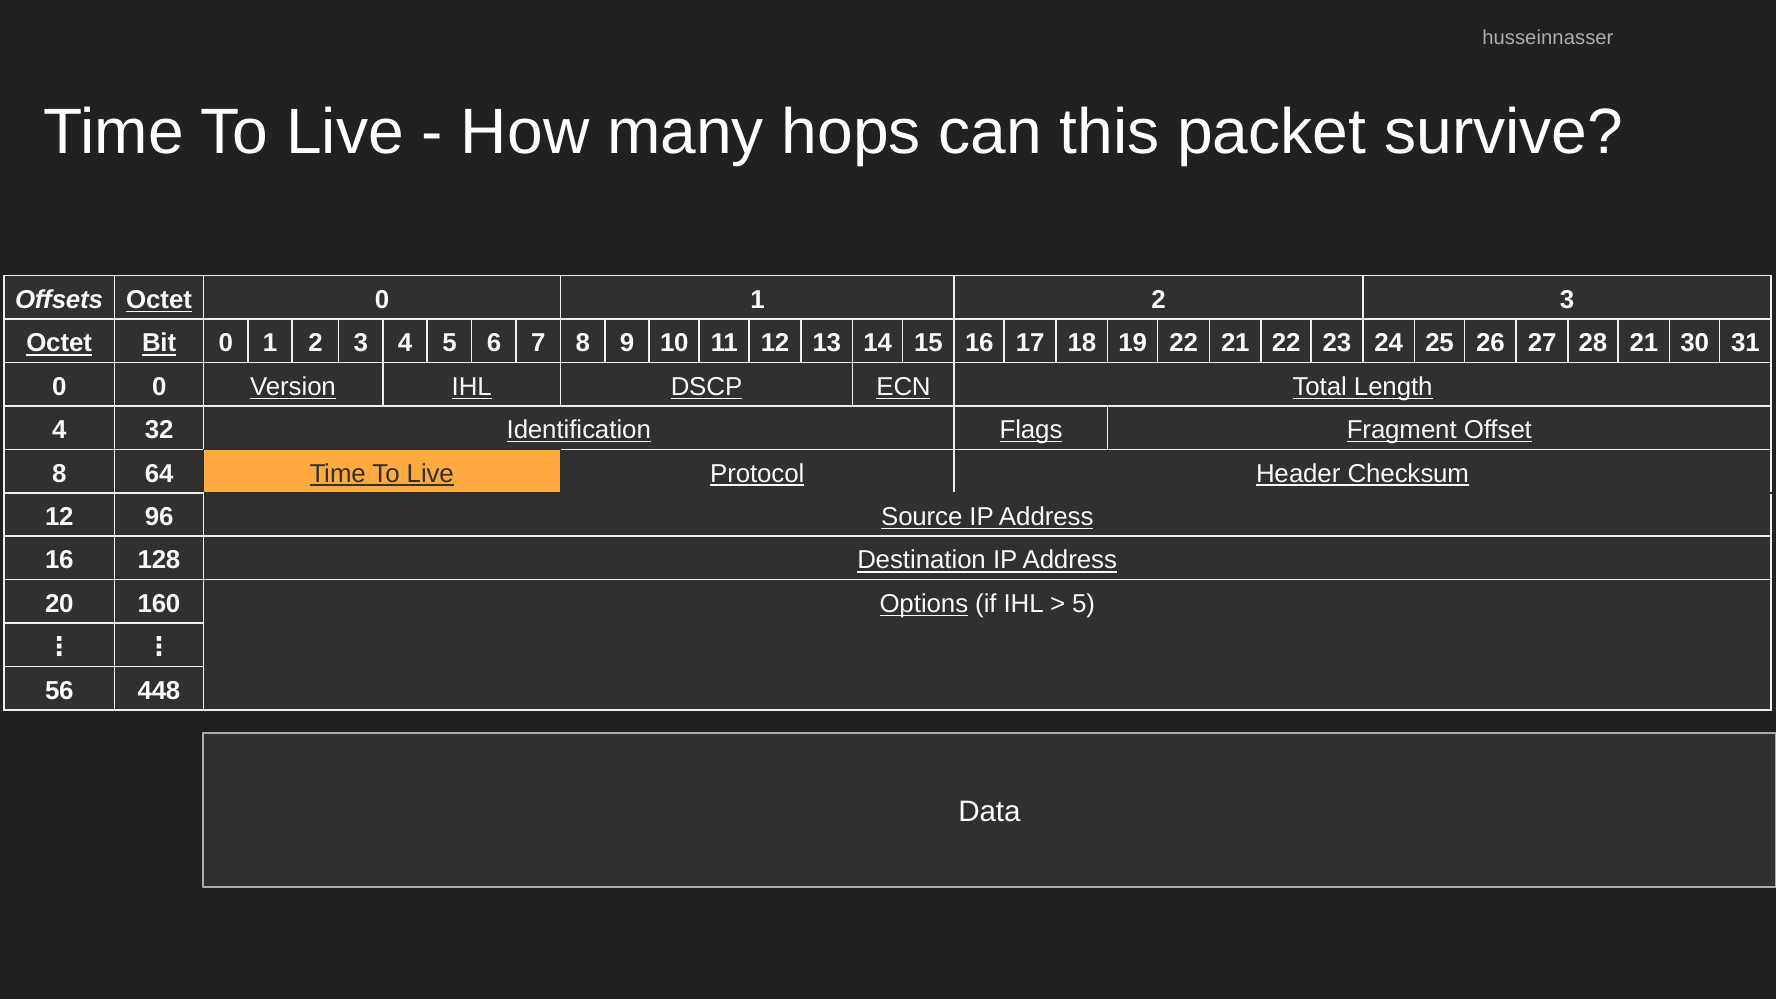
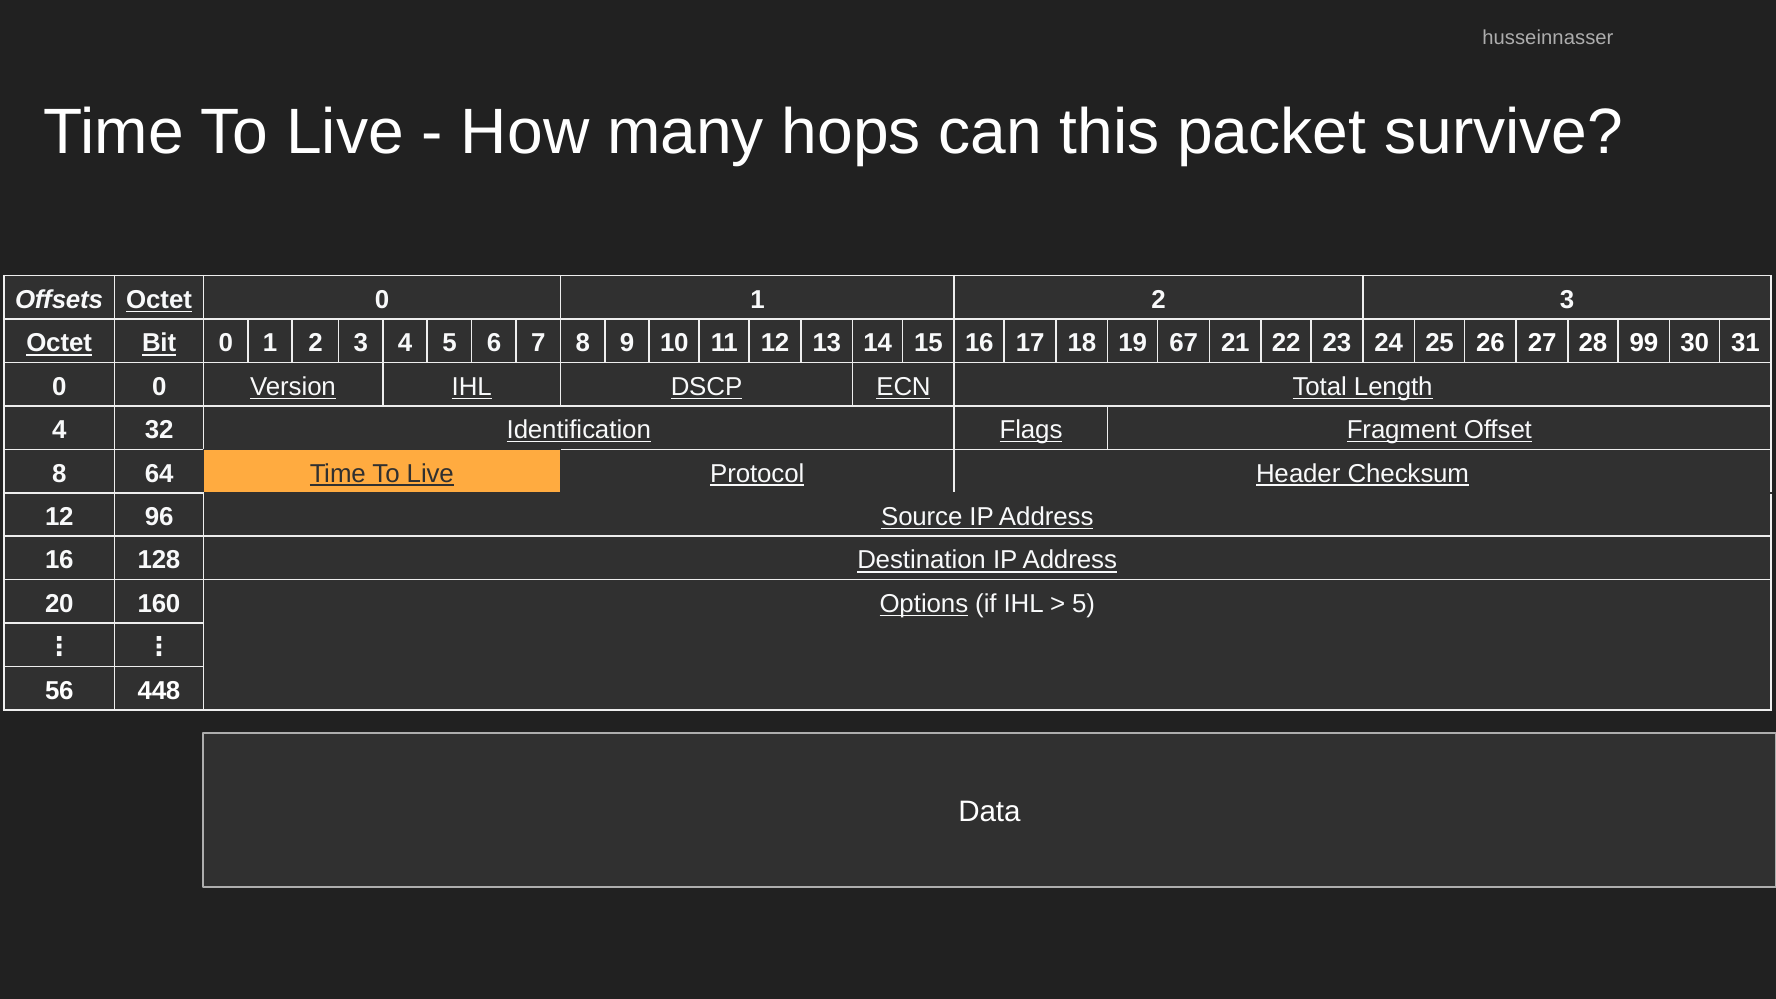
19 22: 22 -> 67
28 21: 21 -> 99
